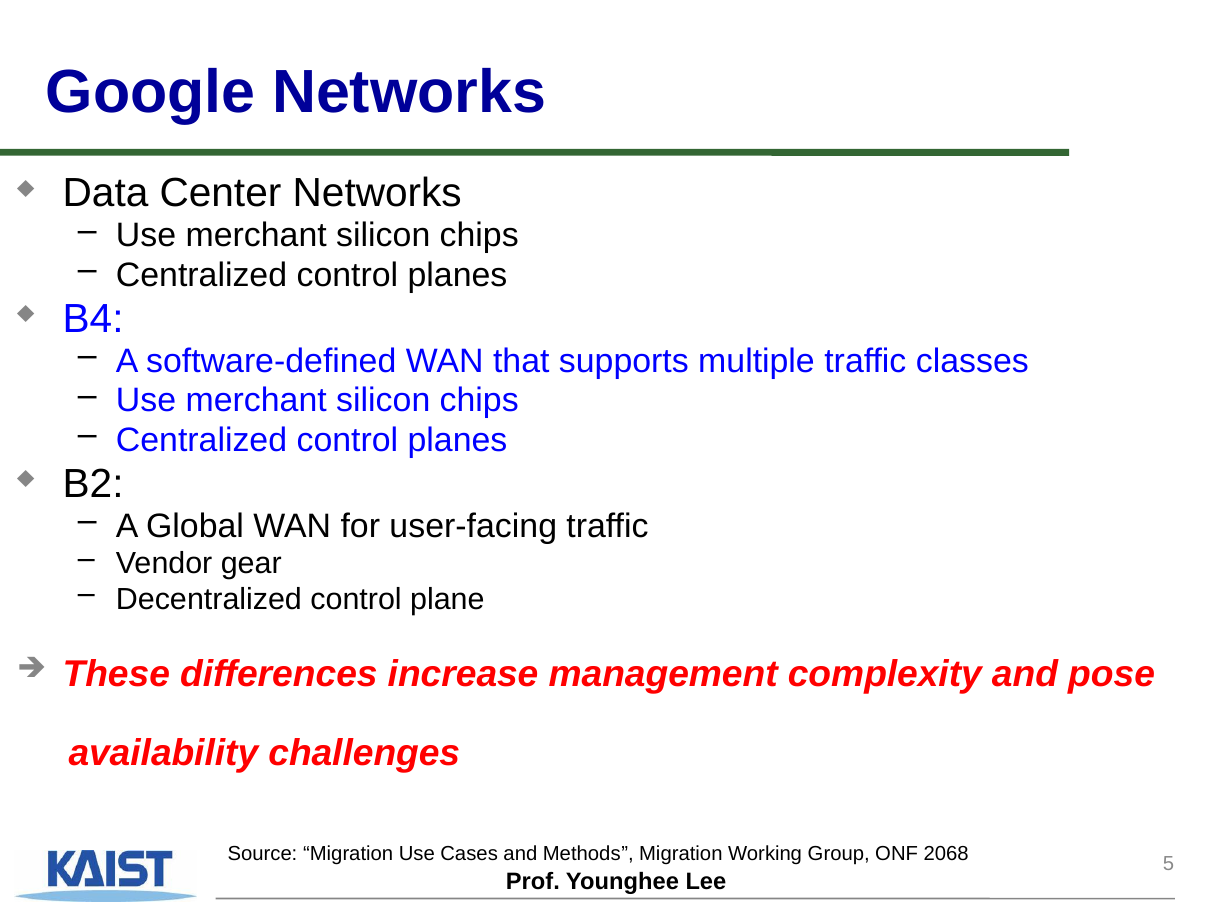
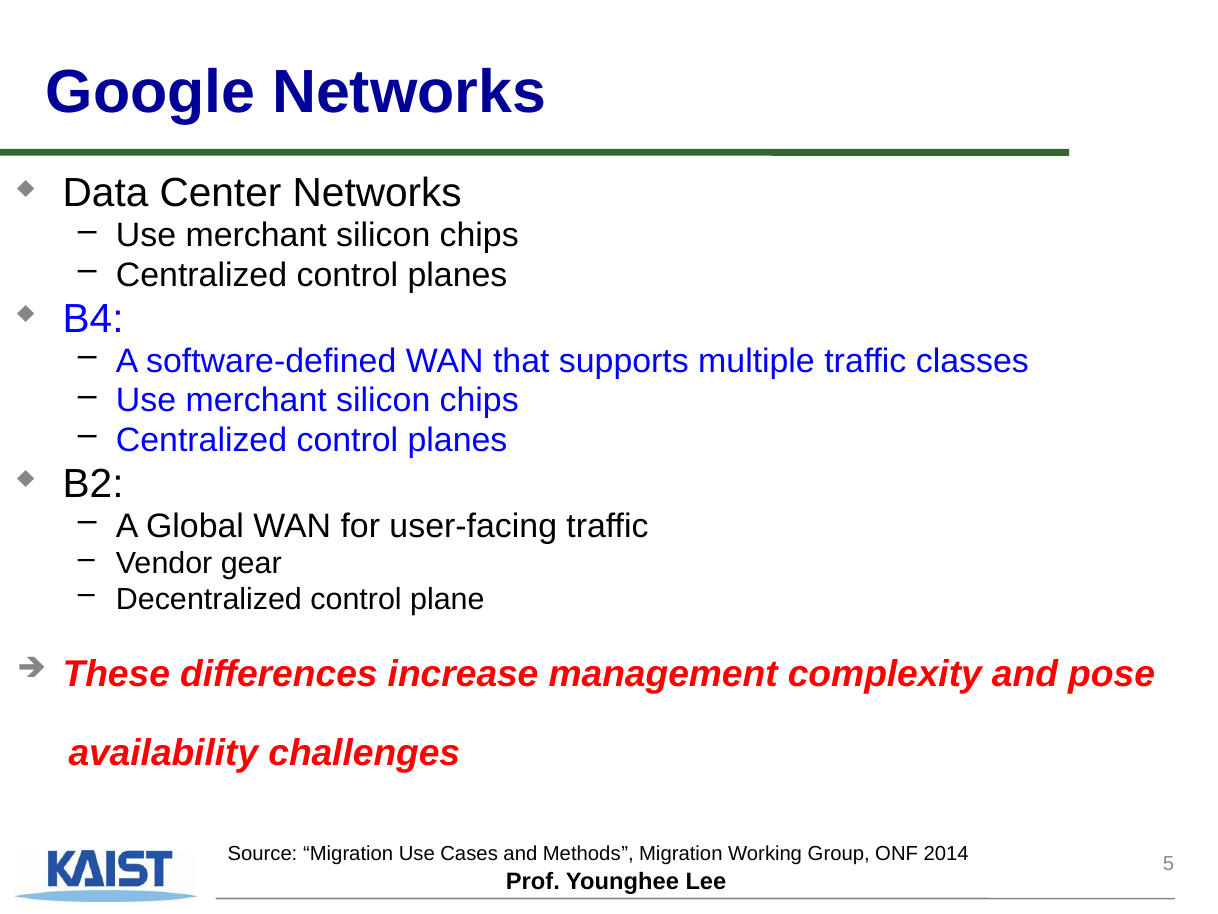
2068: 2068 -> 2014
